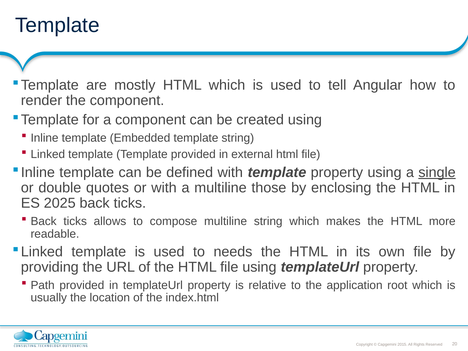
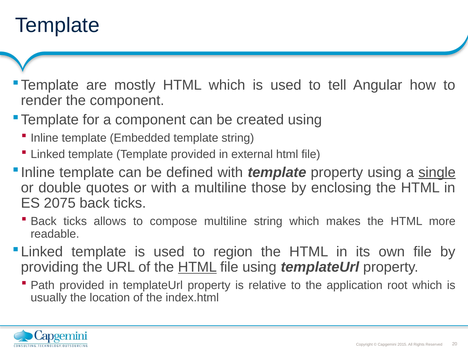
2025: 2025 -> 2075
needs: needs -> region
HTML at (197, 267) underline: none -> present
